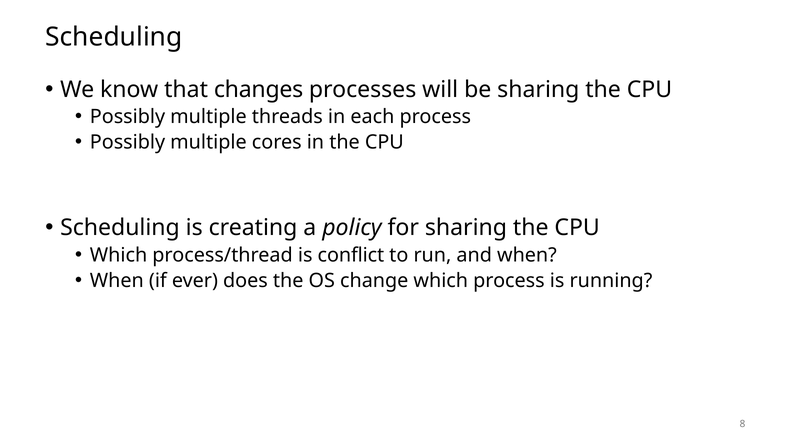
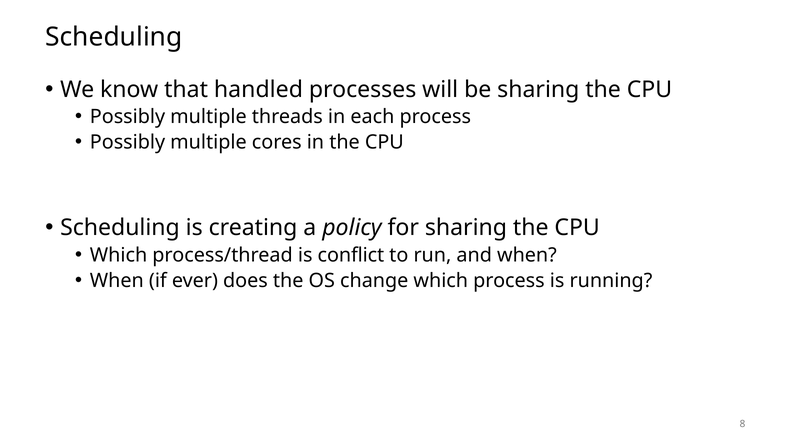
changes: changes -> handled
